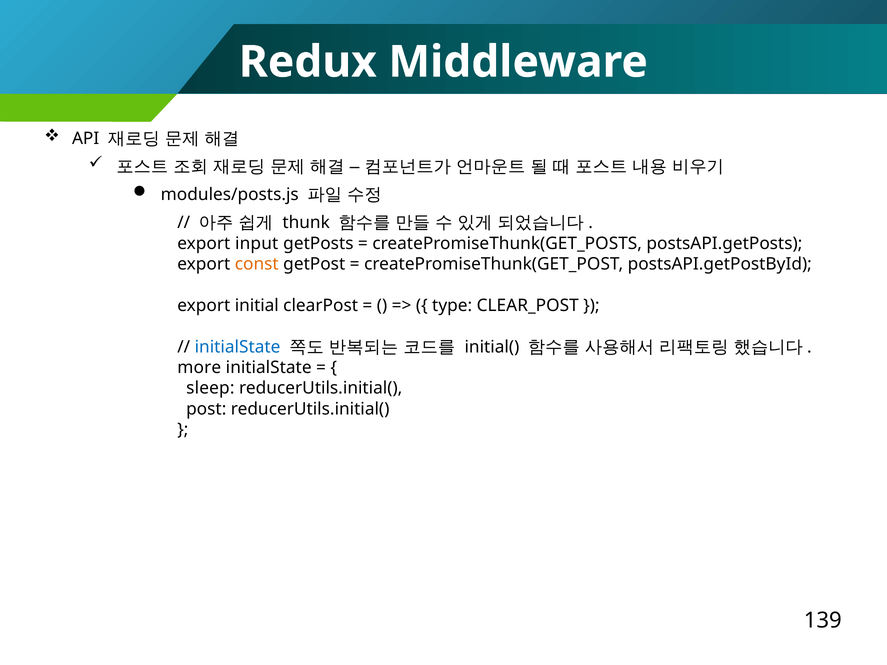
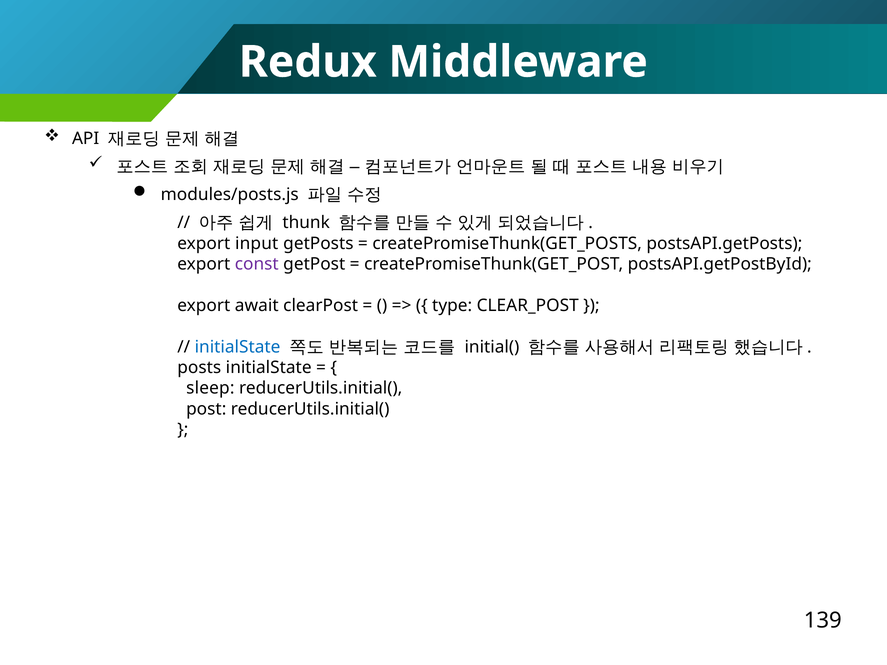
const colour: orange -> purple
initial: initial -> await
more: more -> posts
